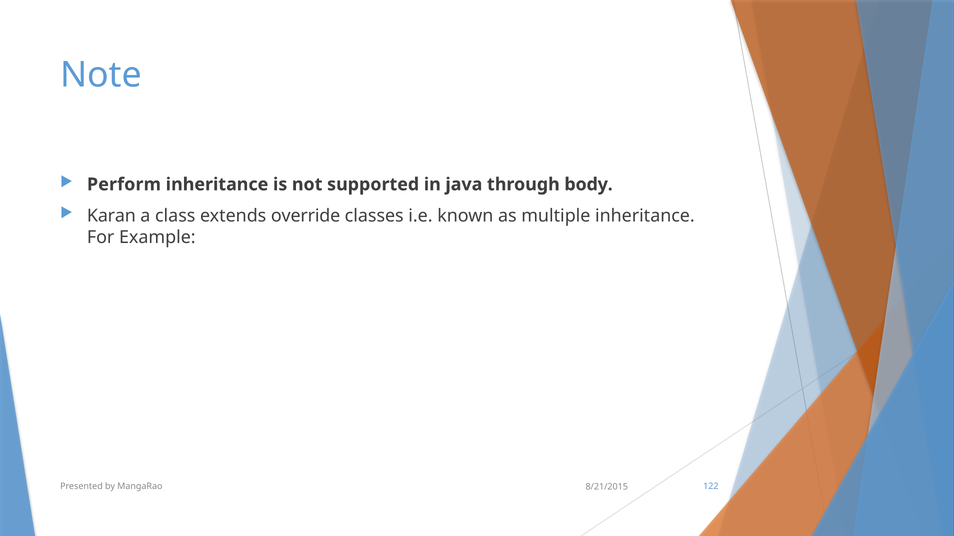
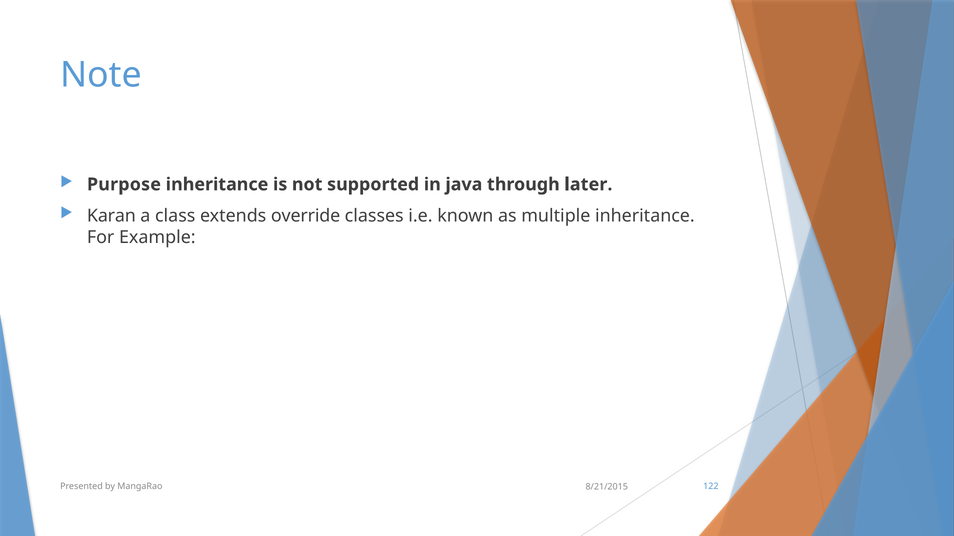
Perform: Perform -> Purpose
body: body -> later
